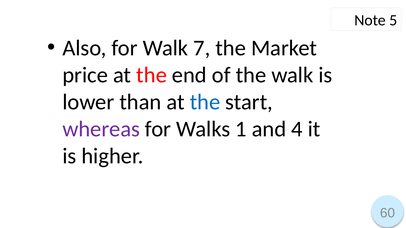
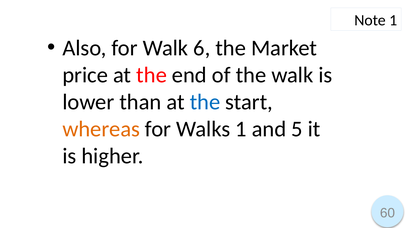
Note 5: 5 -> 1
7: 7 -> 6
whereas colour: purple -> orange
4: 4 -> 5
